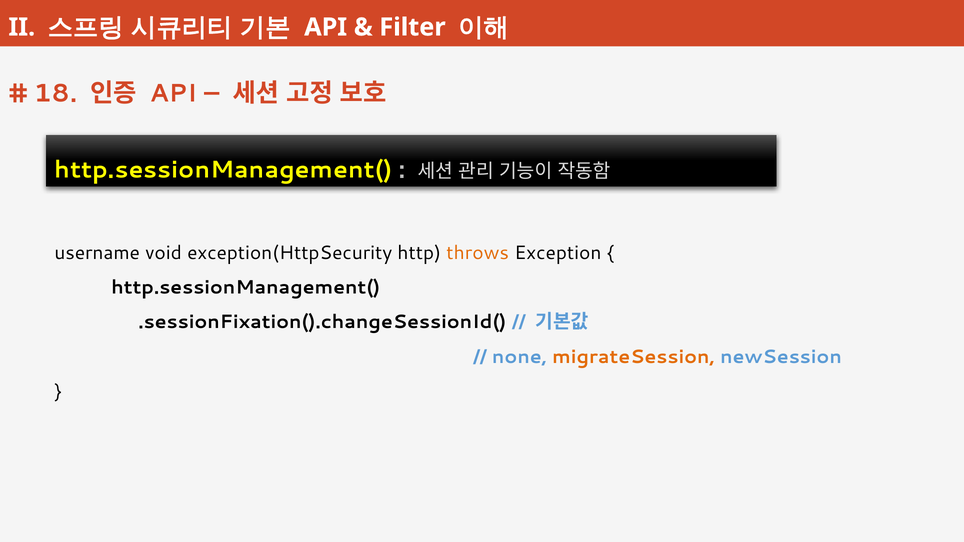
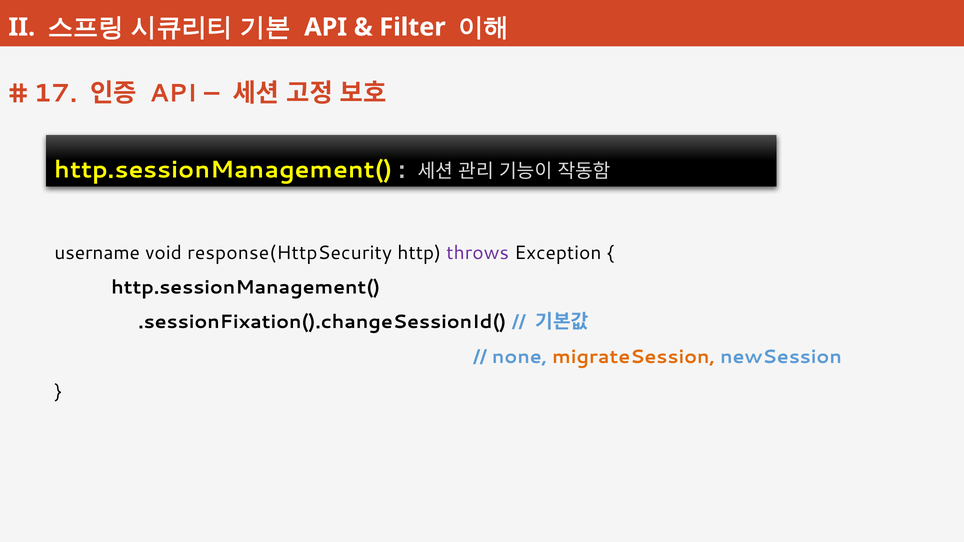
18: 18 -> 17
exception(HttpSecurity: exception(HttpSecurity -> response(HttpSecurity
throws colour: orange -> purple
